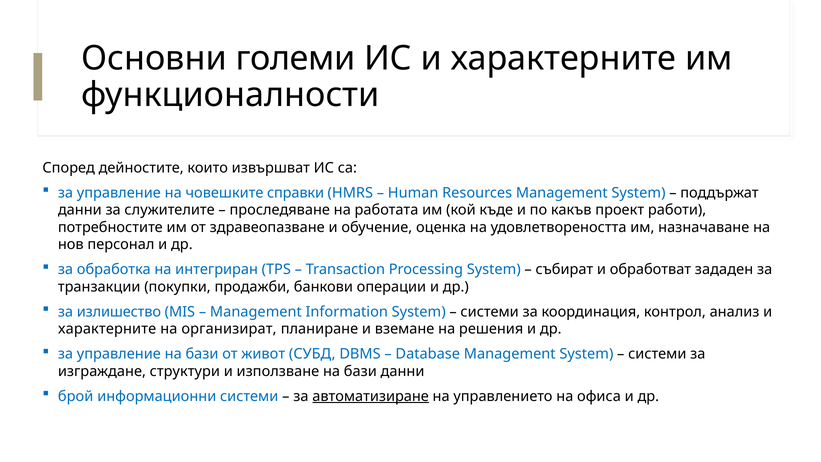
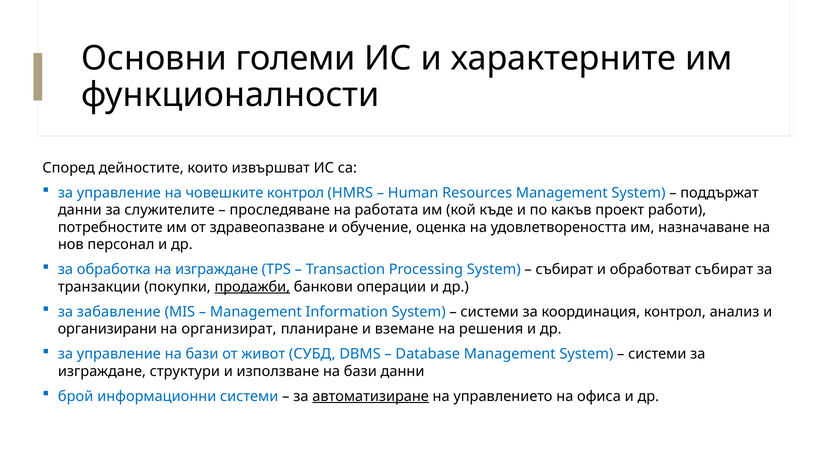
човешките справки: справки -> контрол
на интегриран: интегриран -> изграждане
обработват зададен: зададен -> събират
продажби underline: none -> present
излишество: излишество -> забавление
характерните at (107, 329): характерните -> организирани
